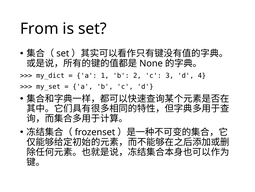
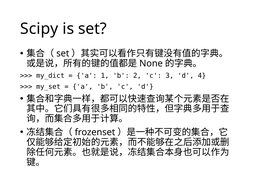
From: From -> Scipy
